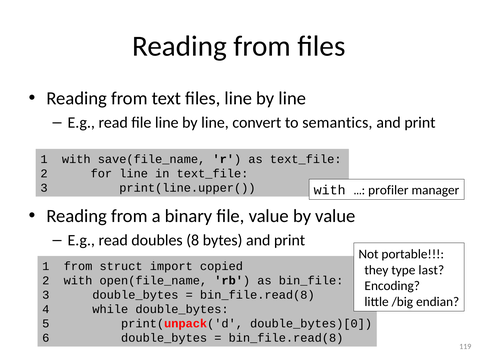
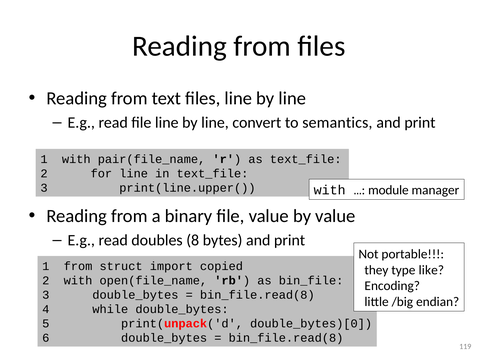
save(file_name: save(file_name -> pair(file_name
profiler: profiler -> module
last: last -> like
